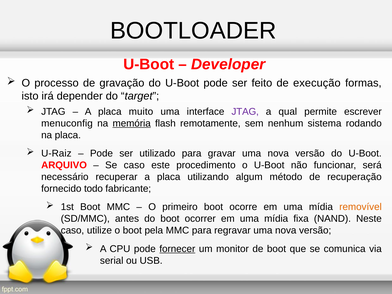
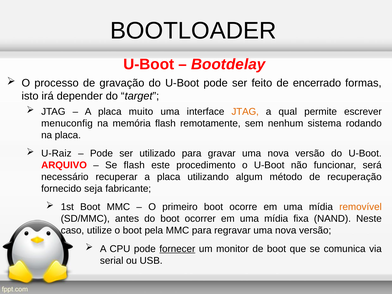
Developer: Developer -> Bootdelay
execução: execução -> encerrado
JTAG at (245, 112) colour: purple -> orange
memória underline: present -> none
Se caso: caso -> flash
todo: todo -> seja
